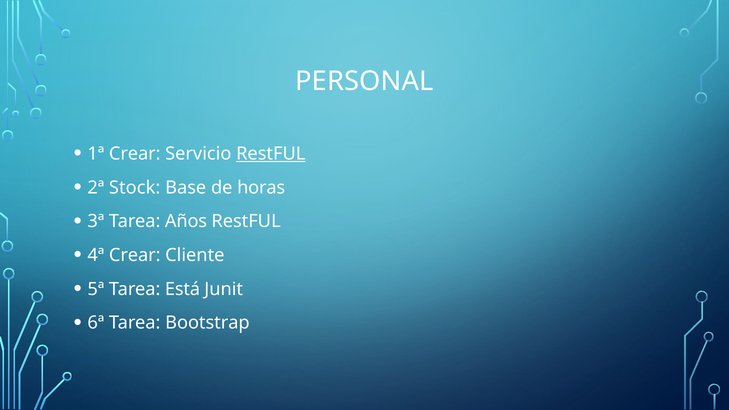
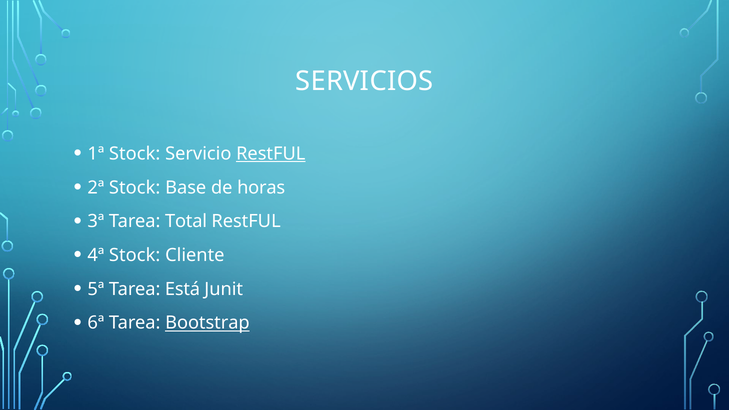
PERSONAL: PERSONAL -> SERVICIOS
1ª Crear: Crear -> Stock
Años: Años -> Total
4ª Crear: Crear -> Stock
Bootstrap underline: none -> present
